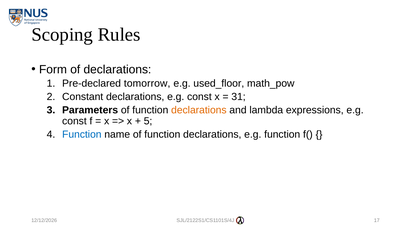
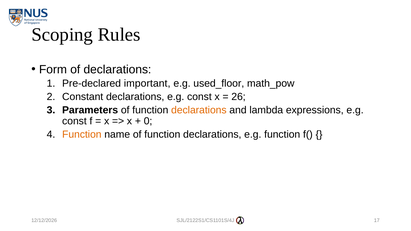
tomorrow: tomorrow -> important
31: 31 -> 26
5: 5 -> 0
Function at (82, 134) colour: blue -> orange
